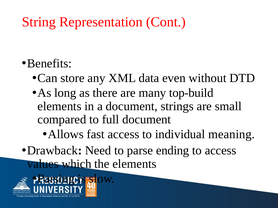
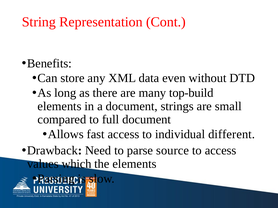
meaning: meaning -> different
ending: ending -> source
